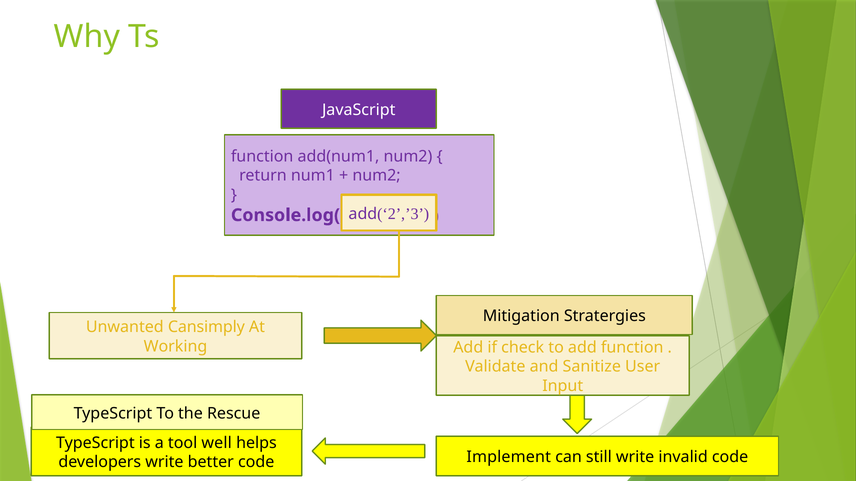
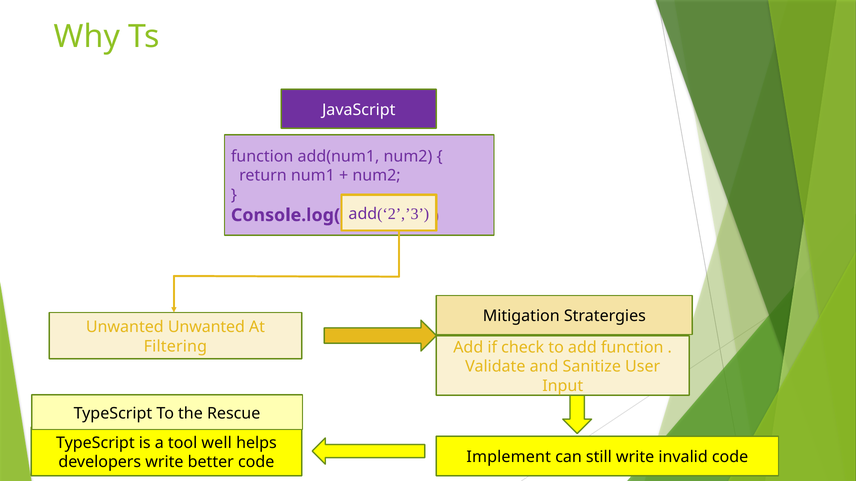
Unwanted Cansimply: Cansimply -> Unwanted
Working: Working -> Filtering
